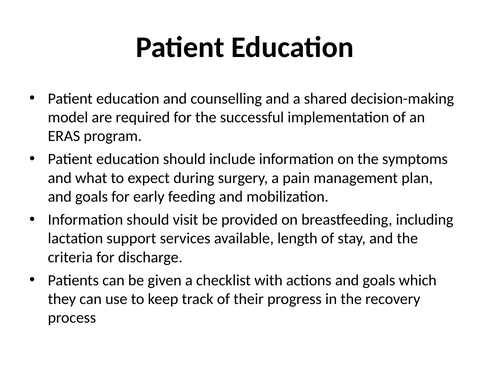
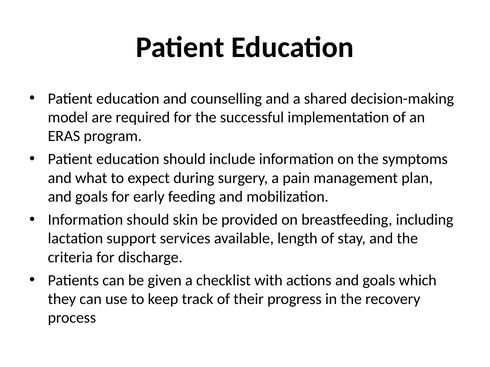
visit: visit -> skin
